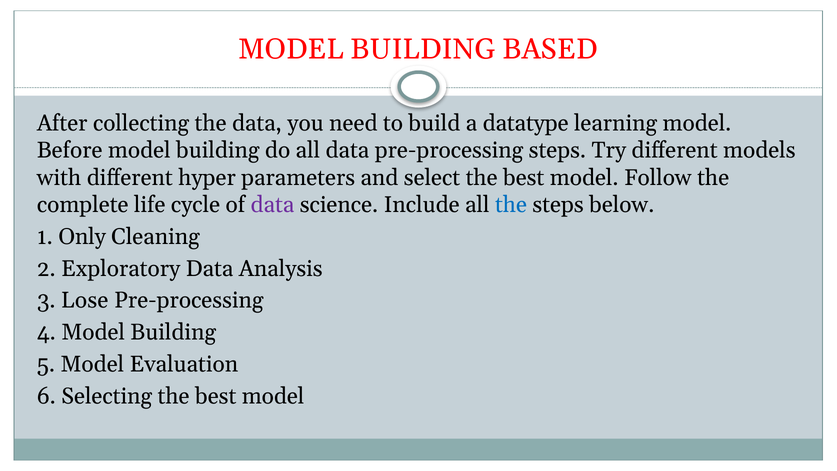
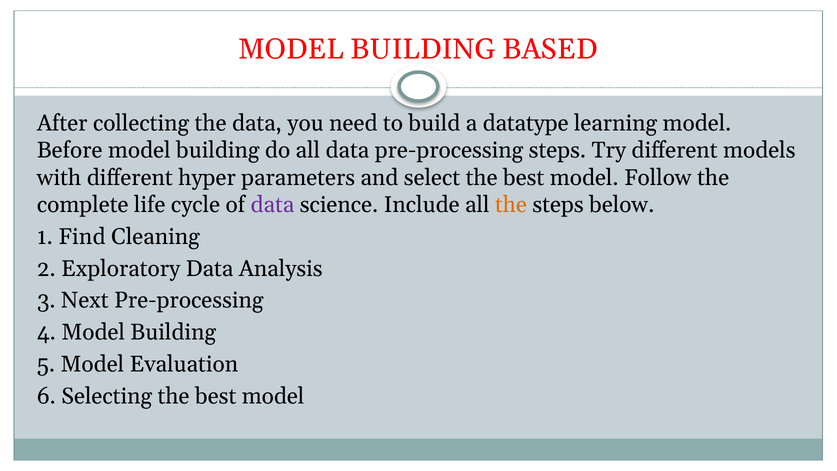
the at (511, 205) colour: blue -> orange
Only: Only -> Find
Lose: Lose -> Next
